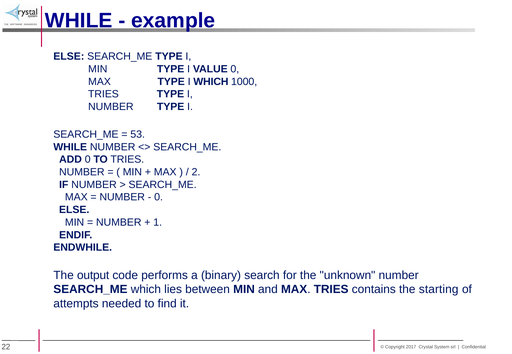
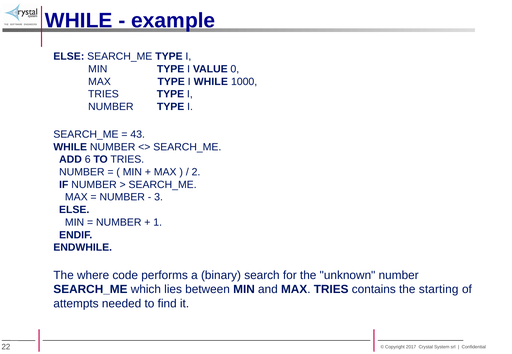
I WHICH: WHICH -> WHILE
53: 53 -> 43
ADD 0: 0 -> 6
0 at (159, 197): 0 -> 3
output: output -> where
